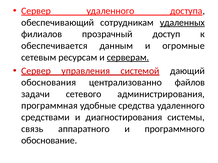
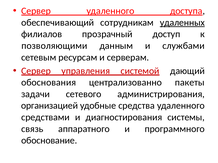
обеспечивается: обеспечивается -> позволяющими
огромные: огромные -> службами
серверам underline: present -> none
файлов: файлов -> пакеты
программная: программная -> организацией
